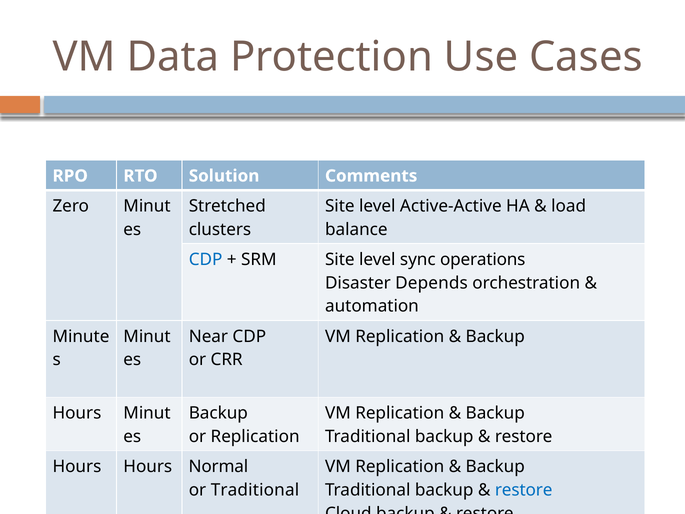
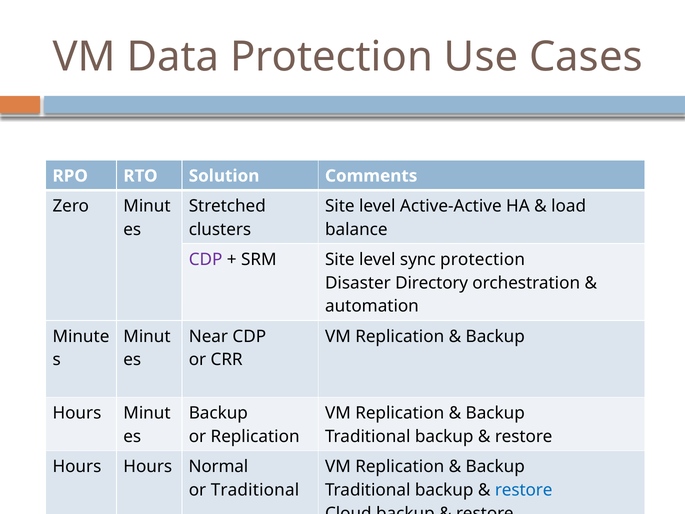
CDP at (206, 260) colour: blue -> purple
sync operations: operations -> protection
Depends: Depends -> Directory
